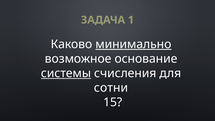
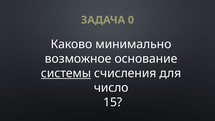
1: 1 -> 0
минимально underline: present -> none
сотни: сотни -> число
